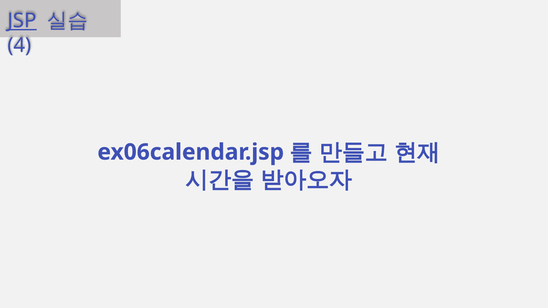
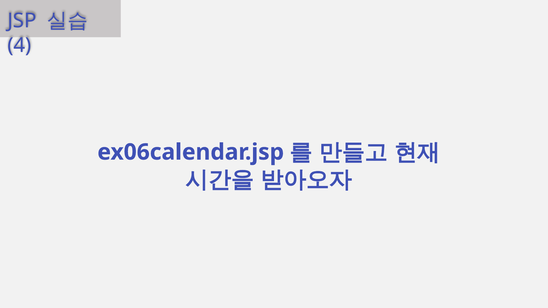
JSP underline: present -> none
